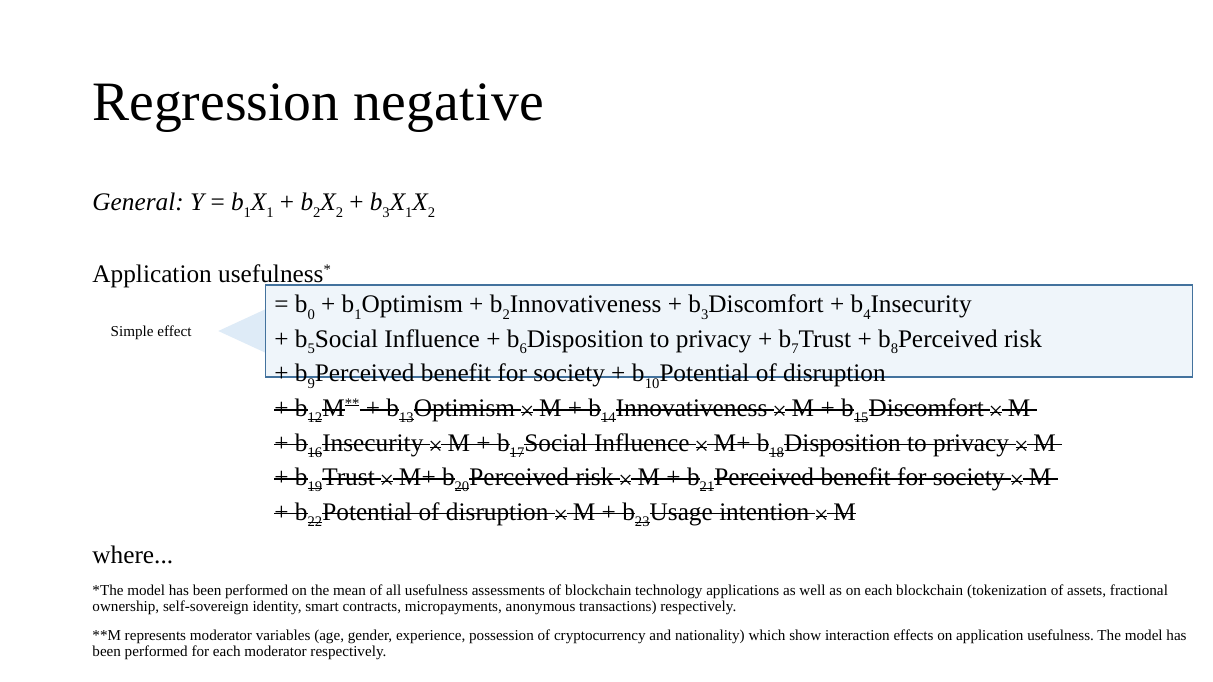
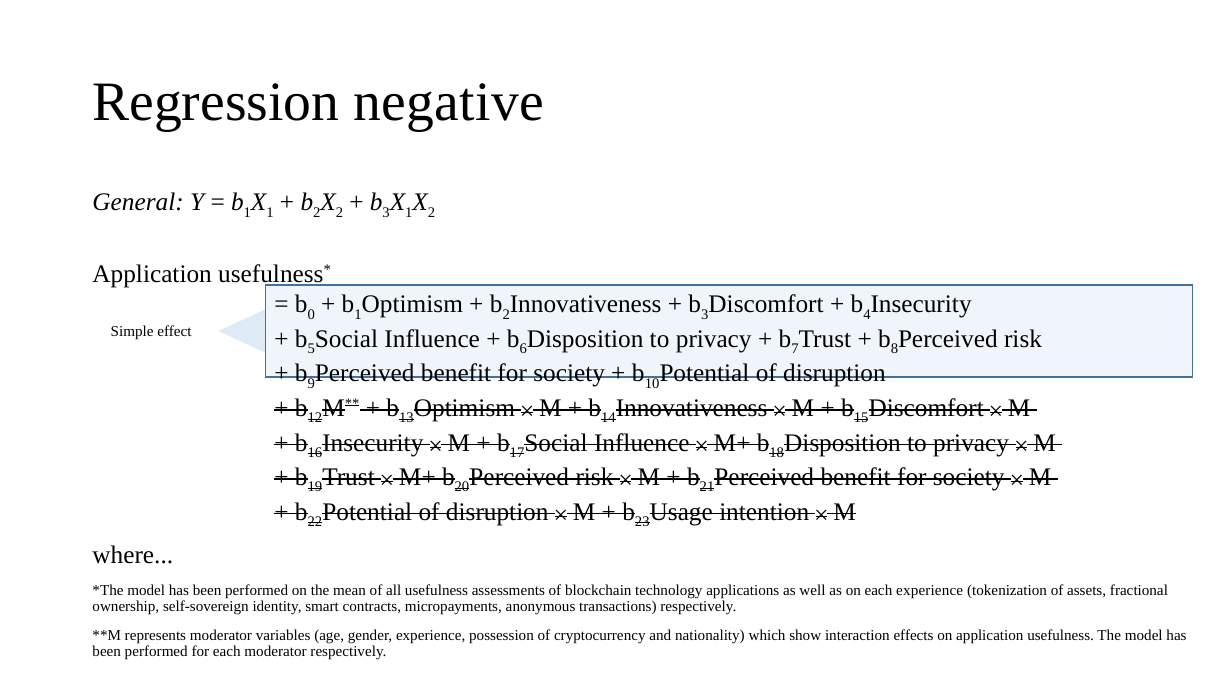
each blockchain: blockchain -> experience
